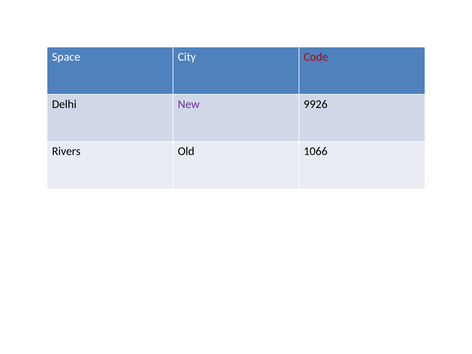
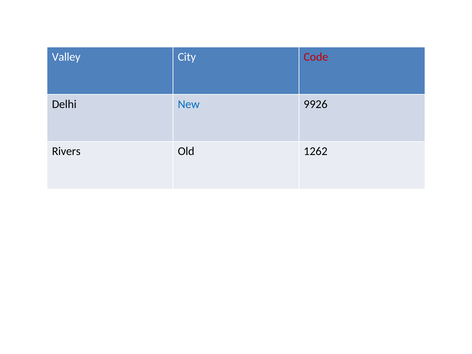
Space: Space -> Valley
New colour: purple -> blue
1066: 1066 -> 1262
